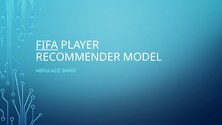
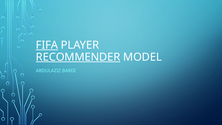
RECOMMENDER underline: none -> present
